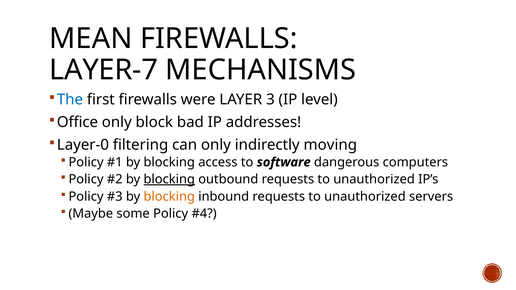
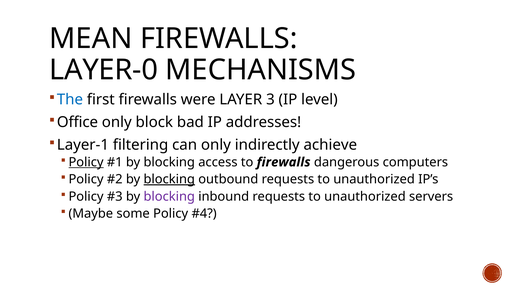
LAYER-7: LAYER-7 -> LAYER-0
Layer-0: Layer-0 -> Layer-1
moving: moving -> achieve
Policy at (86, 162) underline: none -> present
to software: software -> firewalls
blocking at (169, 197) colour: orange -> purple
